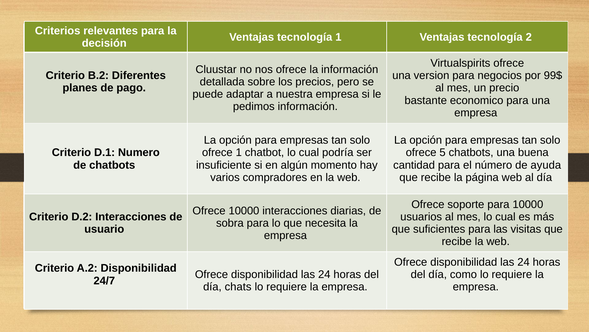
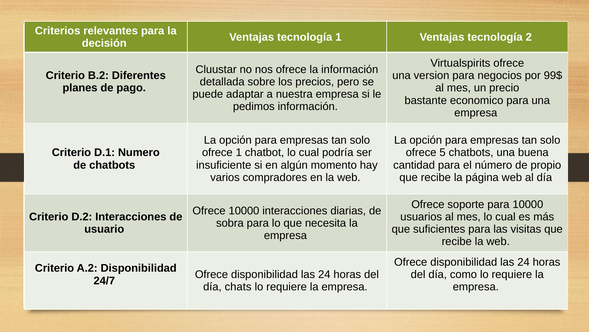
ayuda: ayuda -> propio
